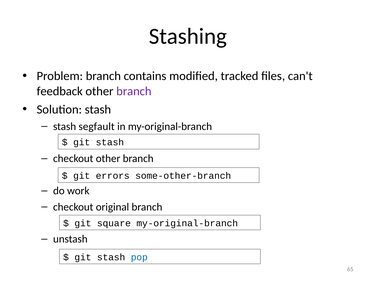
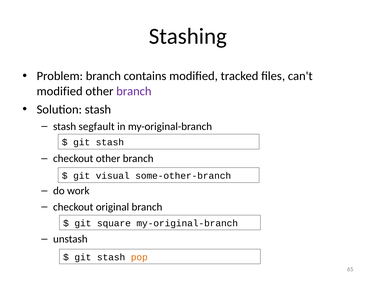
feedback at (60, 91): feedback -> modified
errors: errors -> visual
pop colour: blue -> orange
